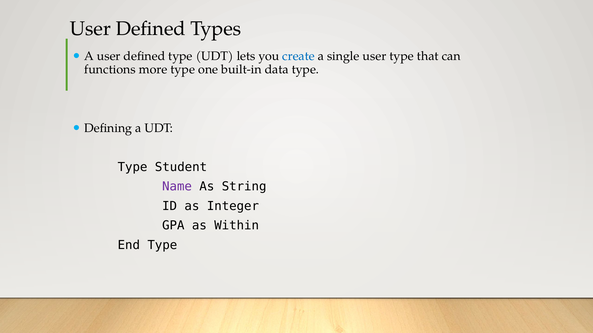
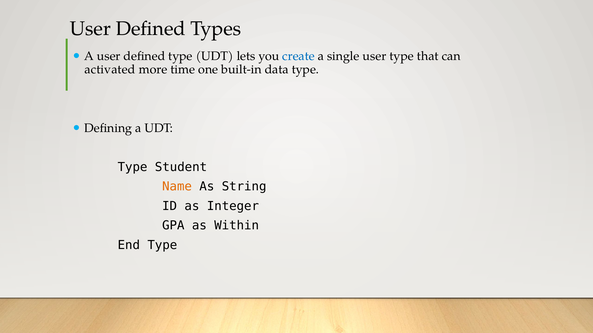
functions: functions -> activated
more type: type -> time
Name colour: purple -> orange
